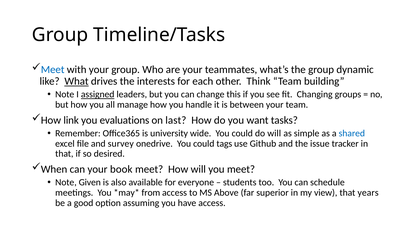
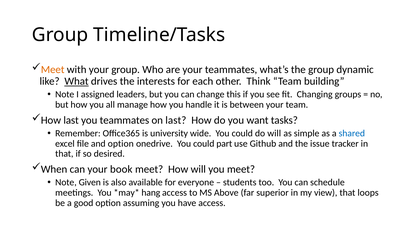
Meet at (53, 70) colour: blue -> orange
assigned underline: present -> none
How link: link -> last
you evaluations: evaluations -> teammates
and survey: survey -> option
tags: tags -> part
from: from -> hang
years: years -> loops
